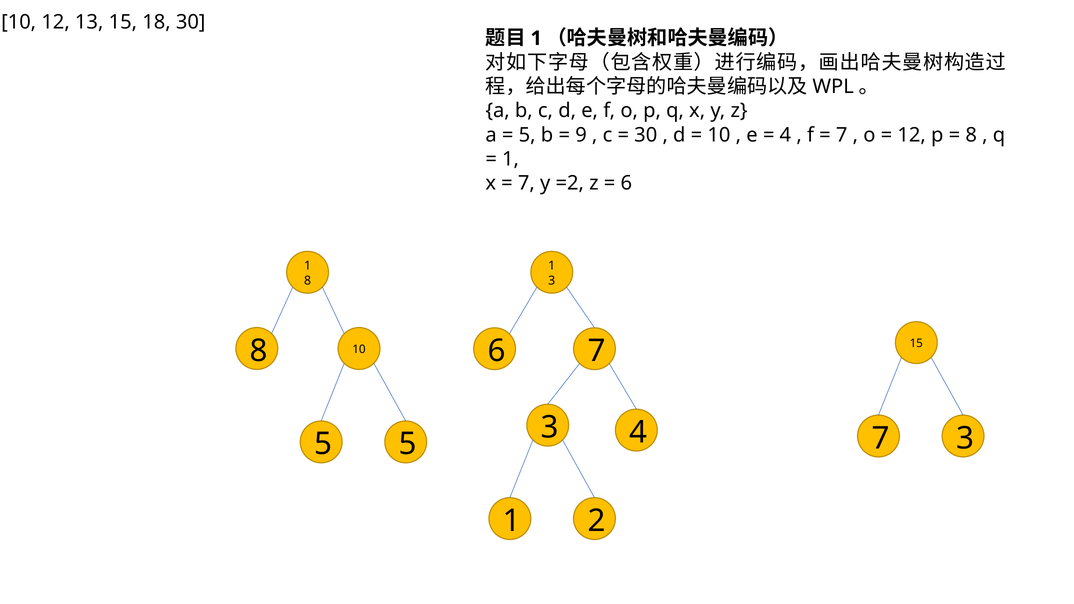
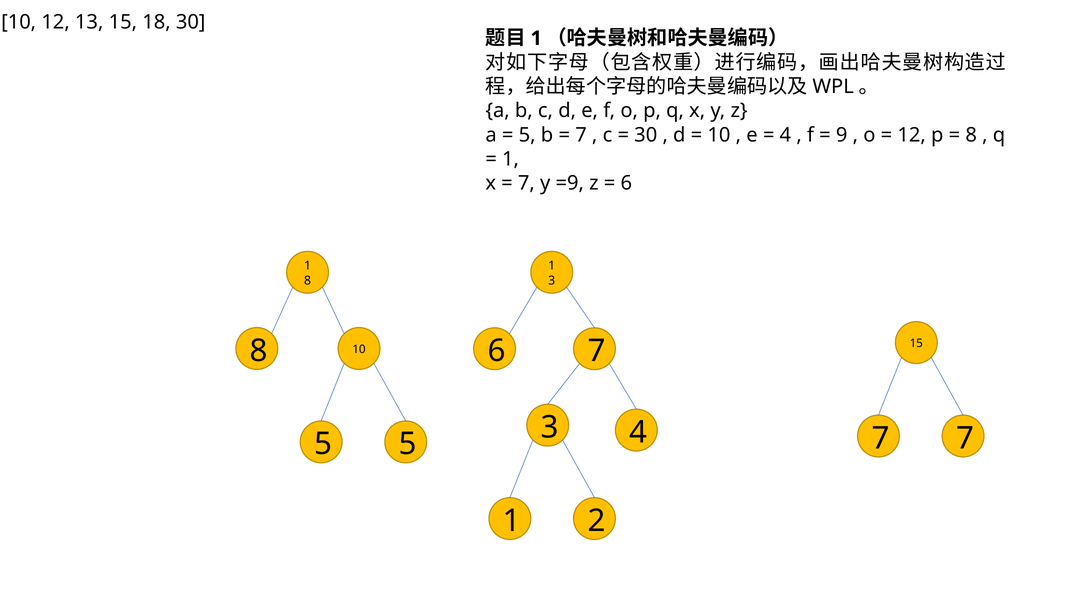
9 at (581, 135): 9 -> 7
7 at (842, 135): 7 -> 9
=2: =2 -> =9
7 3: 3 -> 7
